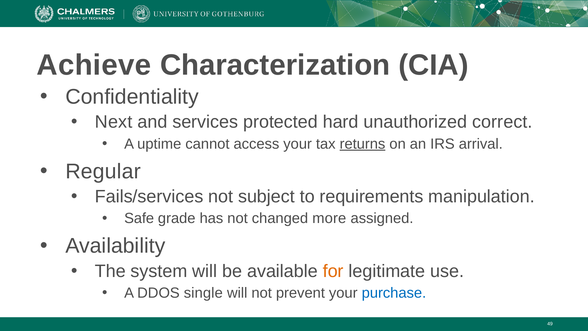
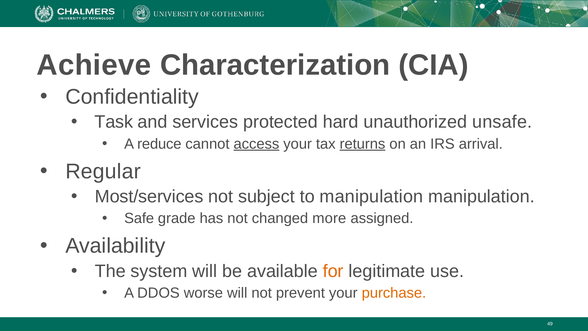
Next: Next -> Task
correct: correct -> unsafe
uptime: uptime -> reduce
access underline: none -> present
Fails/services: Fails/services -> Most/services
to requirements: requirements -> manipulation
single: single -> worse
purchase colour: blue -> orange
